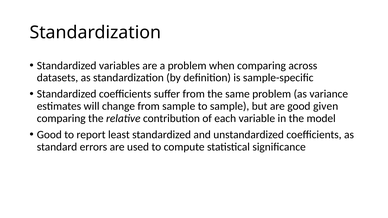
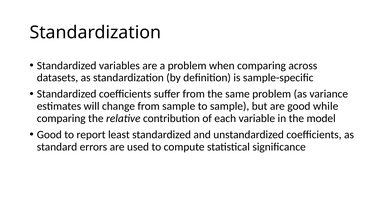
given: given -> while
